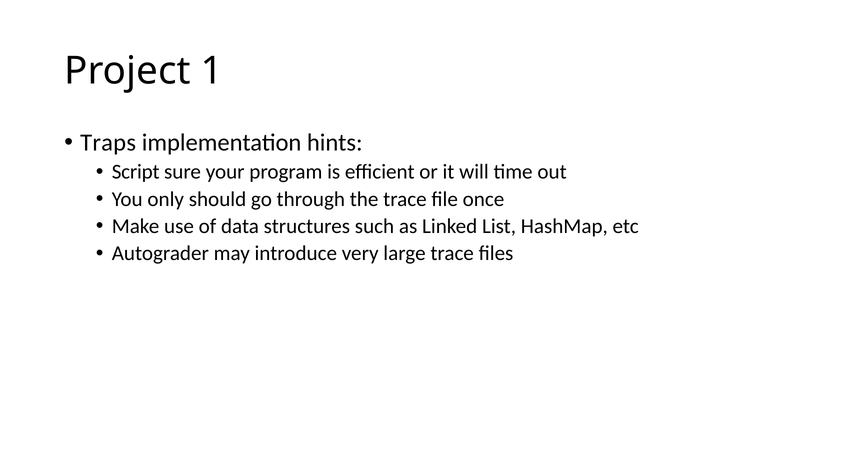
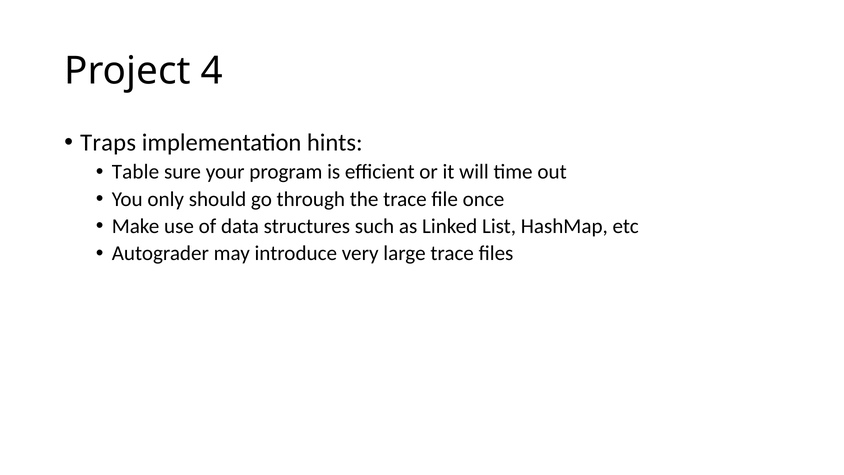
1: 1 -> 4
Script: Script -> Table
